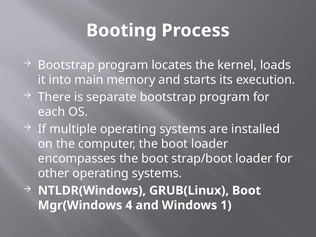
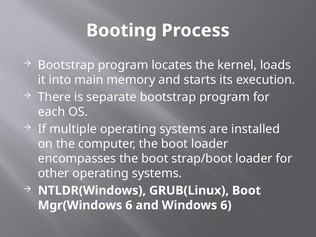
Mgr(Windows 4: 4 -> 6
Windows 1: 1 -> 6
